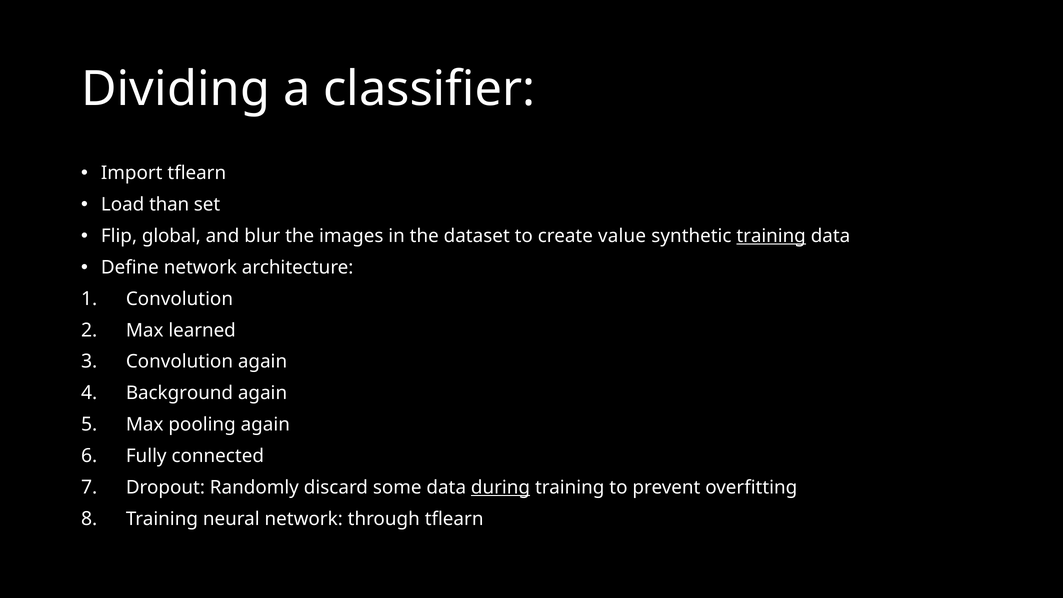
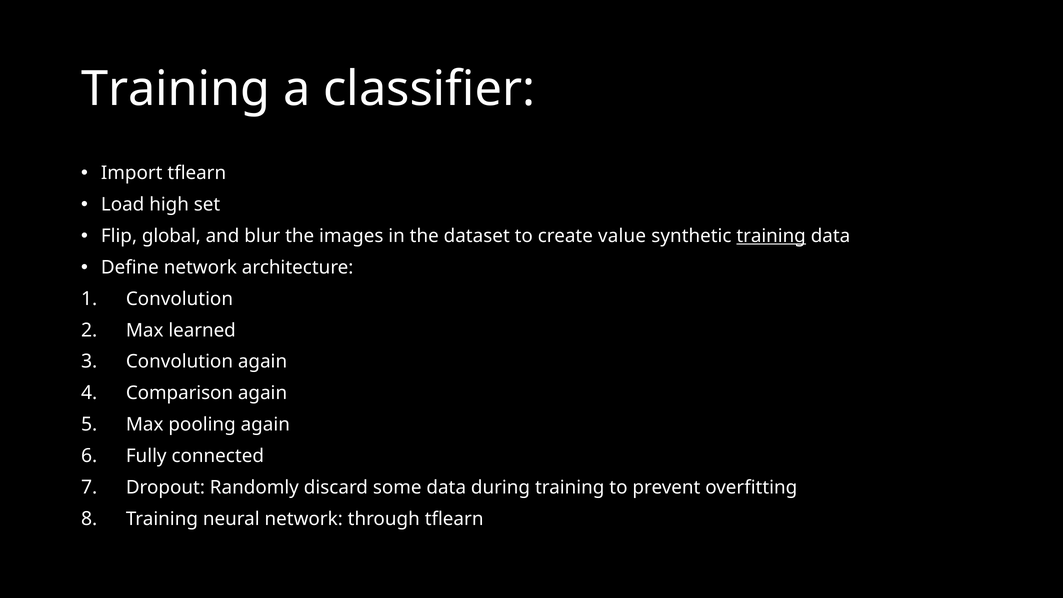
Dividing at (176, 89): Dividing -> Training
than: than -> high
Background: Background -> Comparison
during underline: present -> none
